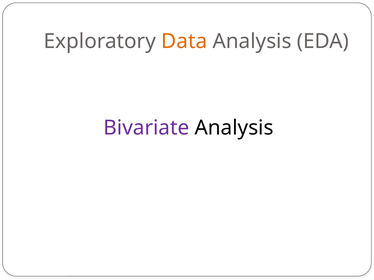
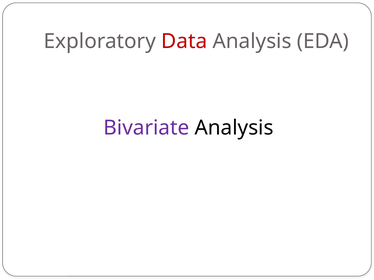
Data colour: orange -> red
